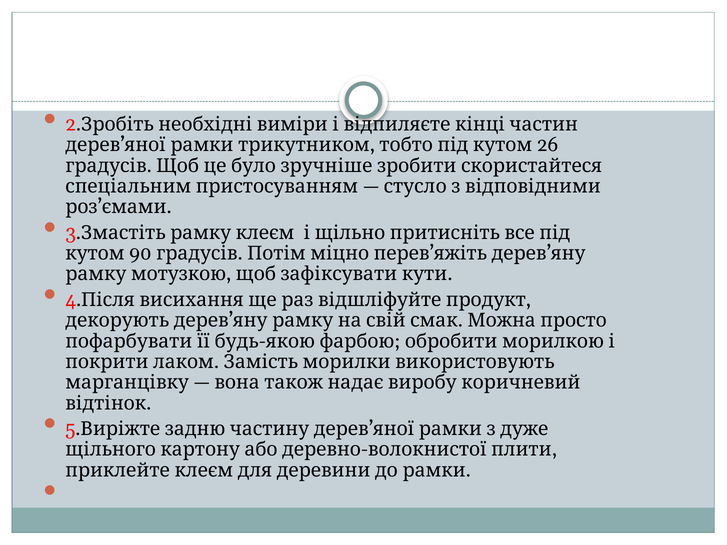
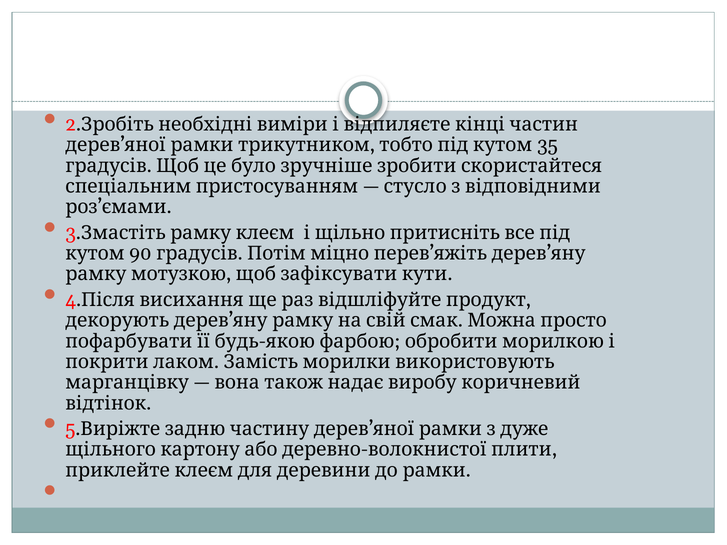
26: 26 -> 35
